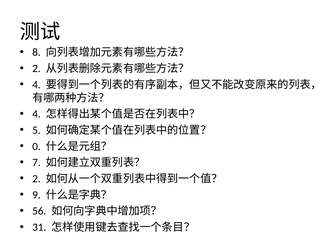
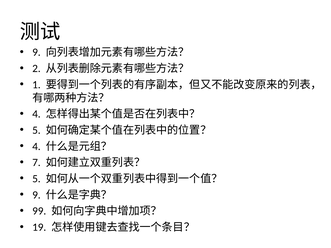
8 at (36, 52): 8 -> 9
4 at (36, 85): 4 -> 1
0 at (36, 147): 0 -> 4
2 at (36, 179): 2 -> 5
56: 56 -> 99
31: 31 -> 19
